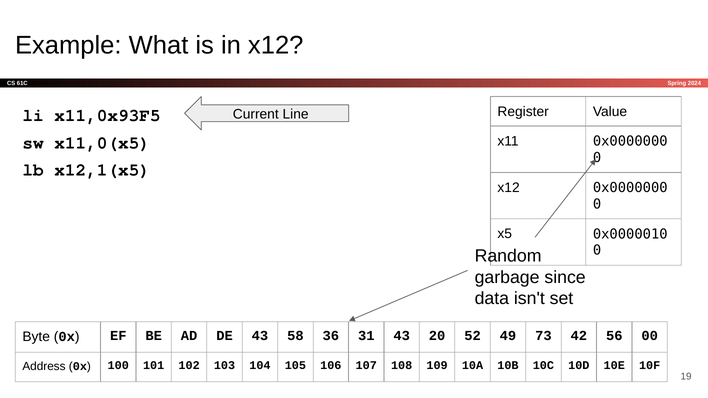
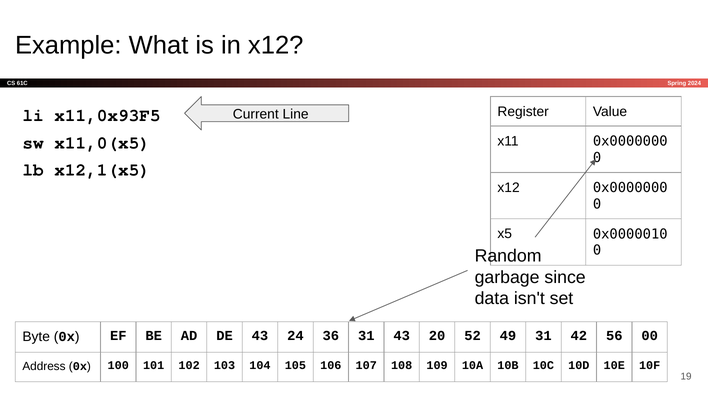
58: 58 -> 24
49 73: 73 -> 31
